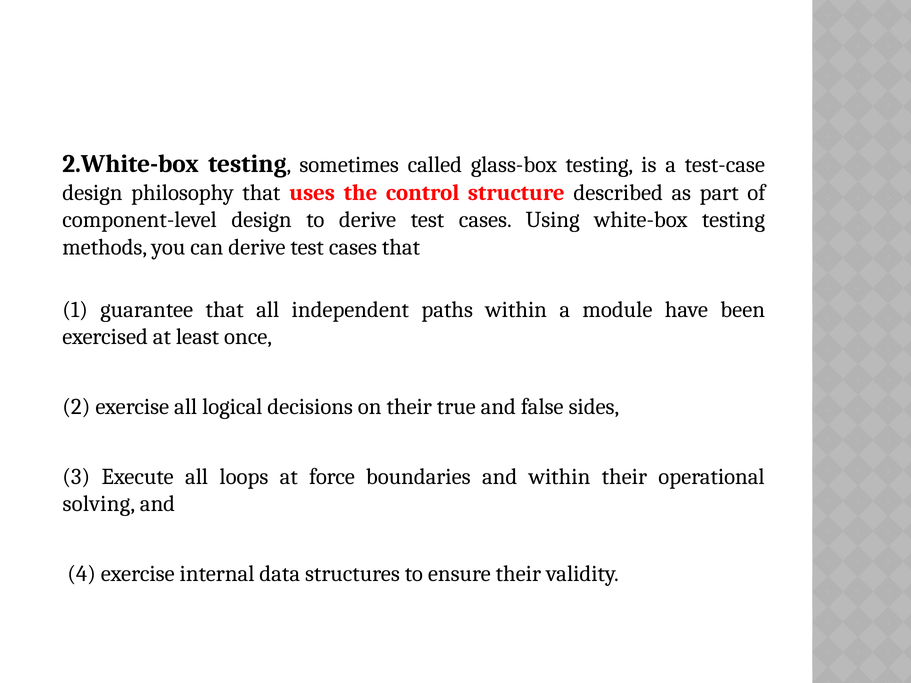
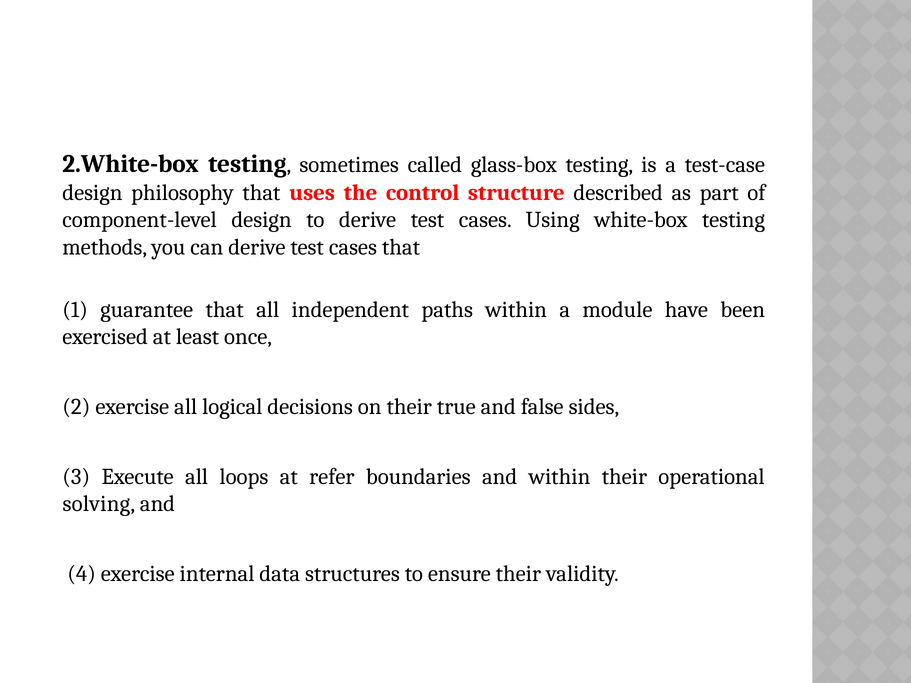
force: force -> refer
